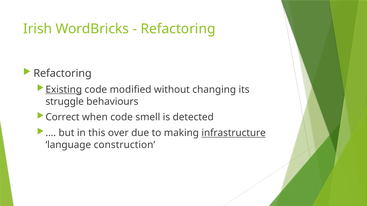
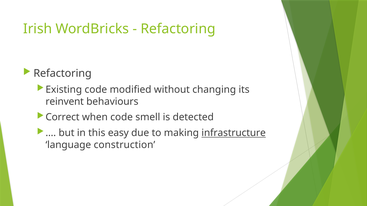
Existing underline: present -> none
struggle: struggle -> reinvent
over: over -> easy
